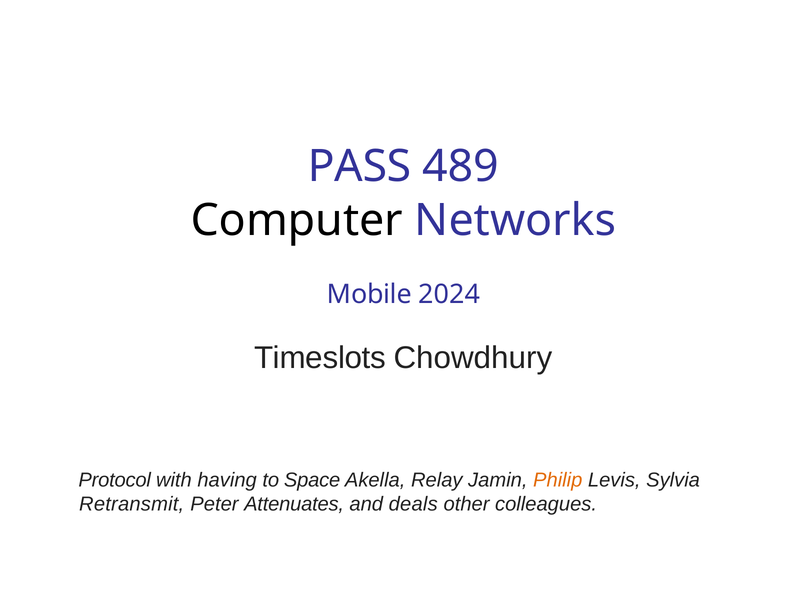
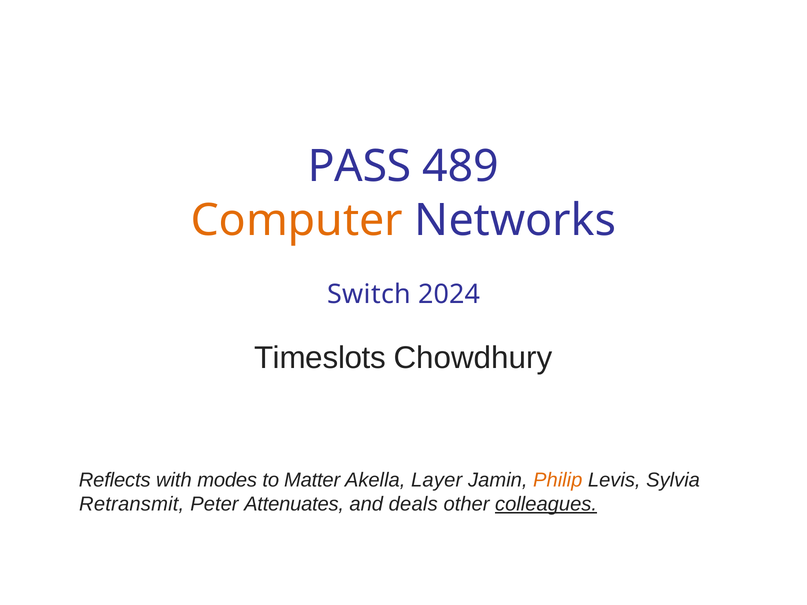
Computer colour: black -> orange
Mobile: Mobile -> Switch
Protocol: Protocol -> Reflects
having: having -> modes
Space: Space -> Matter
Relay: Relay -> Layer
colleagues underline: none -> present
